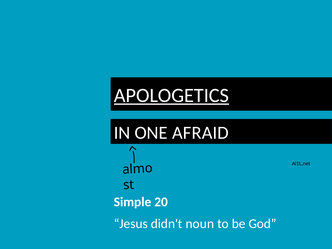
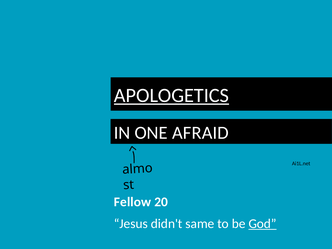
Simple: Simple -> Fellow
noun: noun -> same
God underline: none -> present
